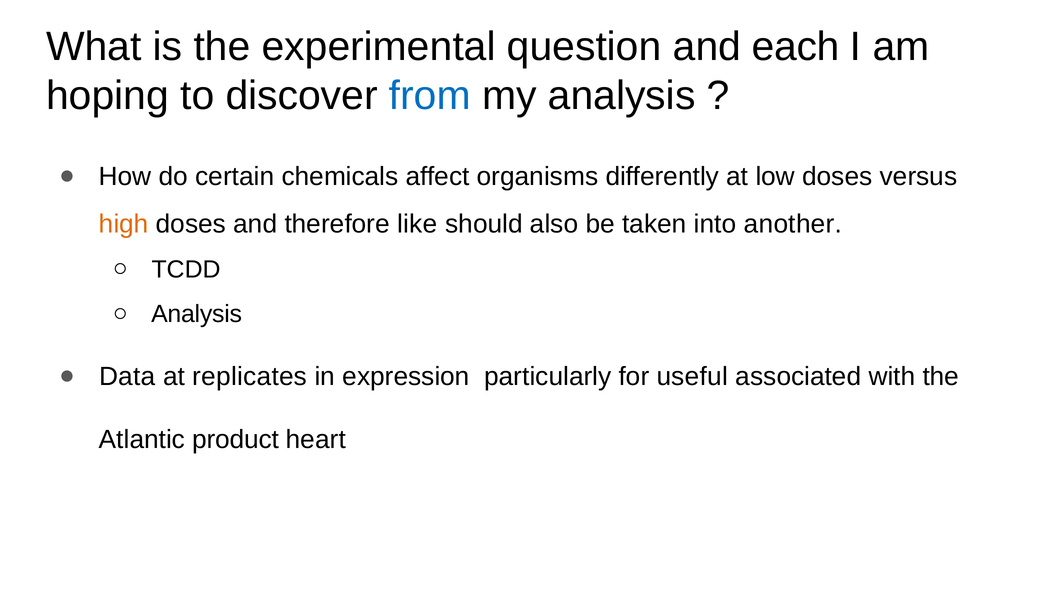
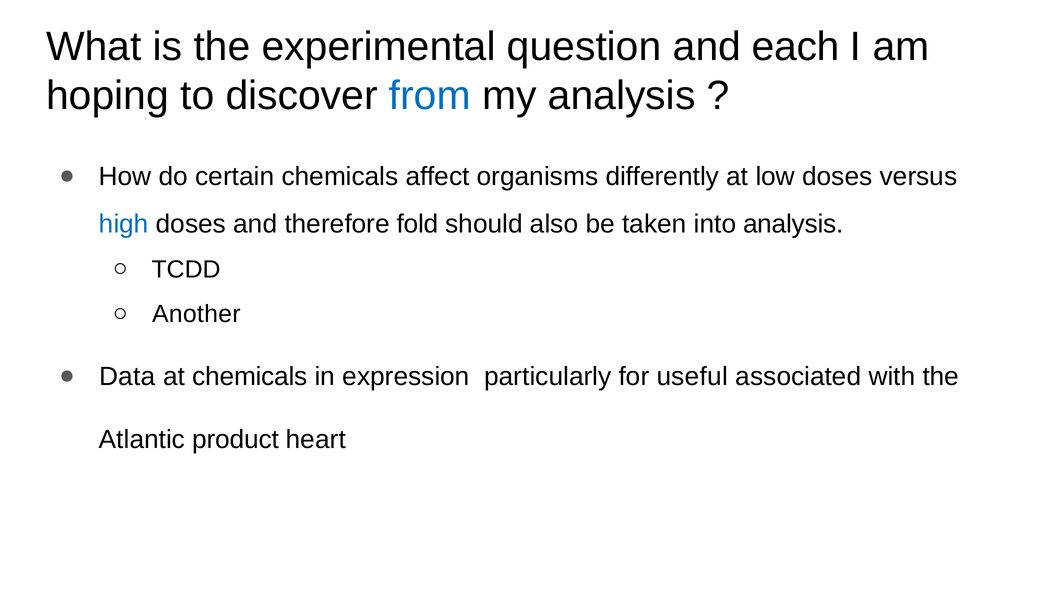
high colour: orange -> blue
like: like -> fold
into another: another -> analysis
Analysis at (197, 314): Analysis -> Another
at replicates: replicates -> chemicals
